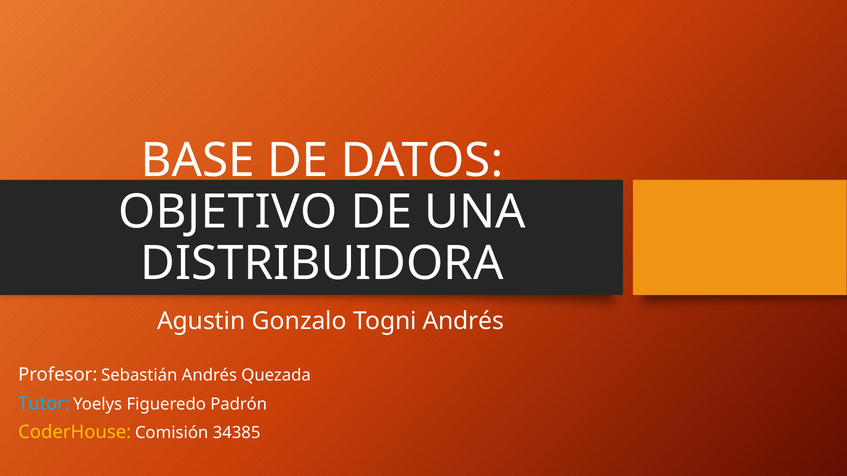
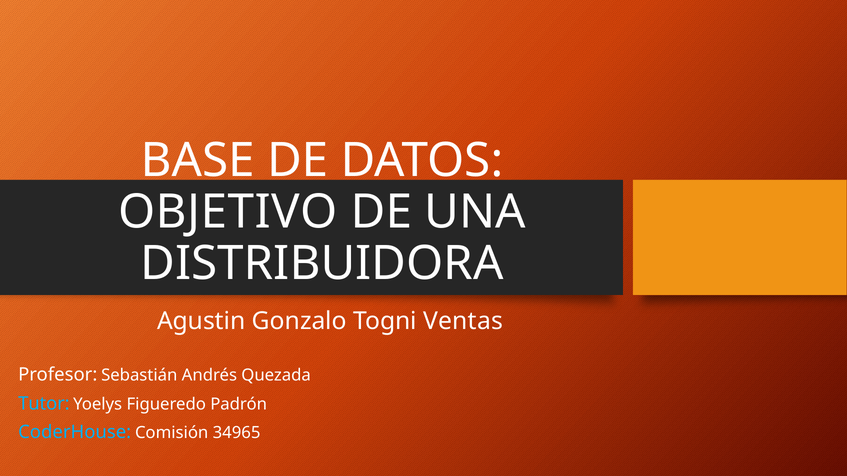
Togni Andrés: Andrés -> Ventas
CoderHouse colour: yellow -> light blue
34385: 34385 -> 34965
